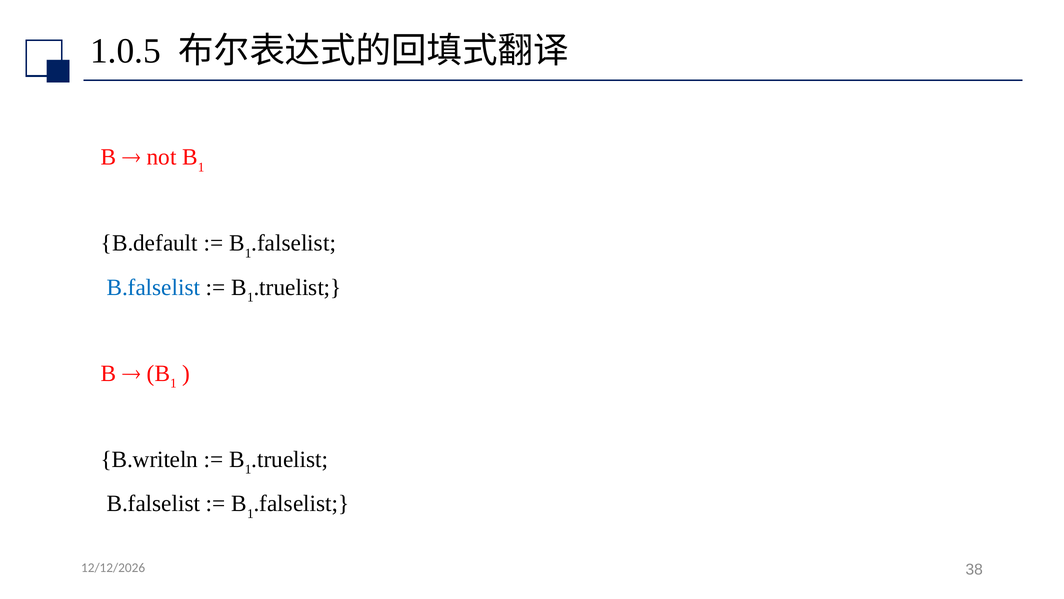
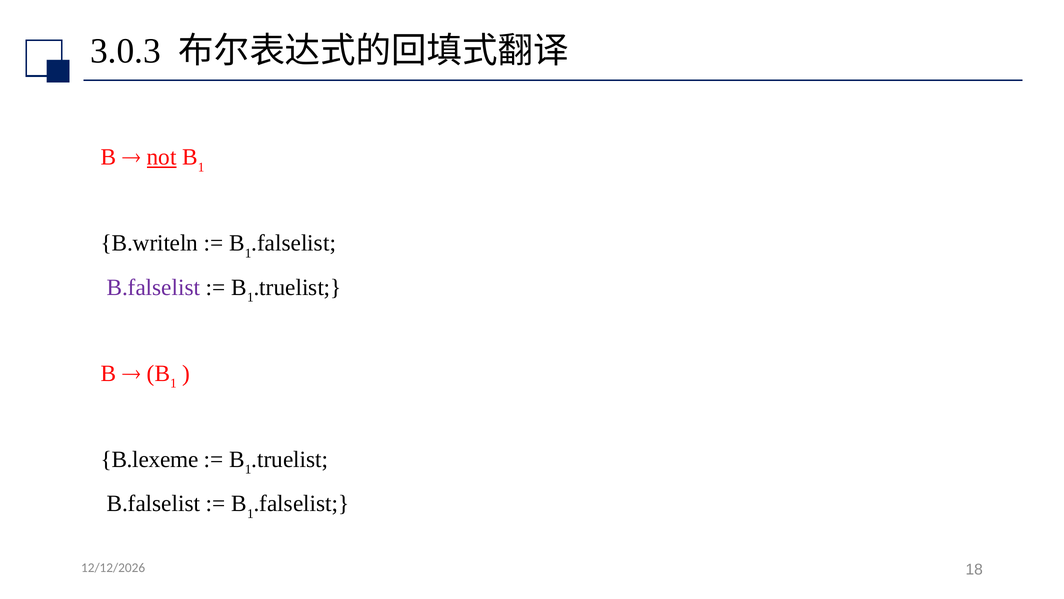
1.0.5: 1.0.5 -> 3.0.3
not underline: none -> present
B.default: B.default -> B.writeln
B.falselist at (153, 287) colour: blue -> purple
B.writeln: B.writeln -> B.lexeme
38: 38 -> 18
